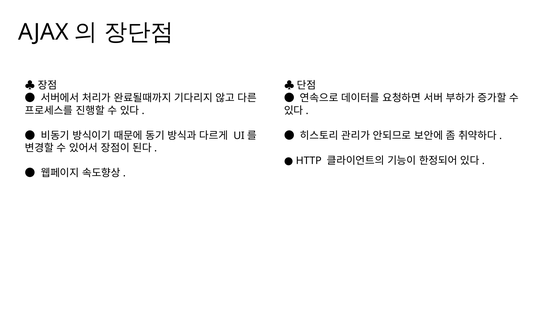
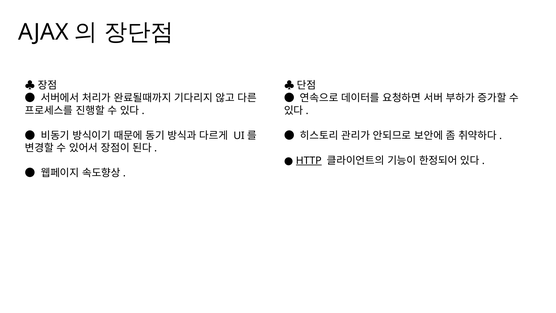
HTTP underline: none -> present
